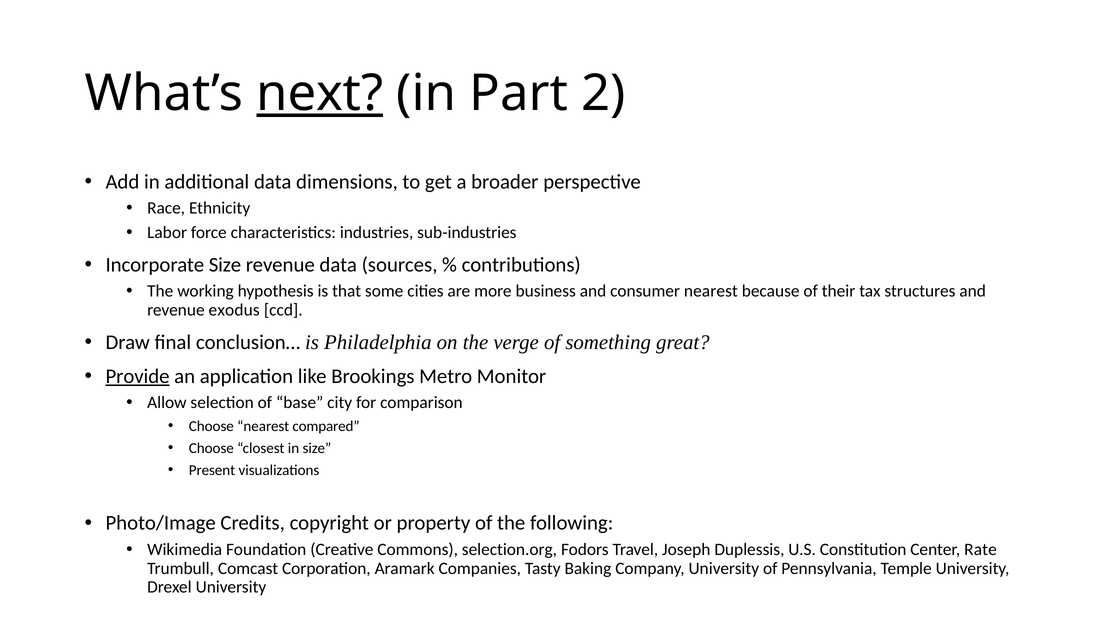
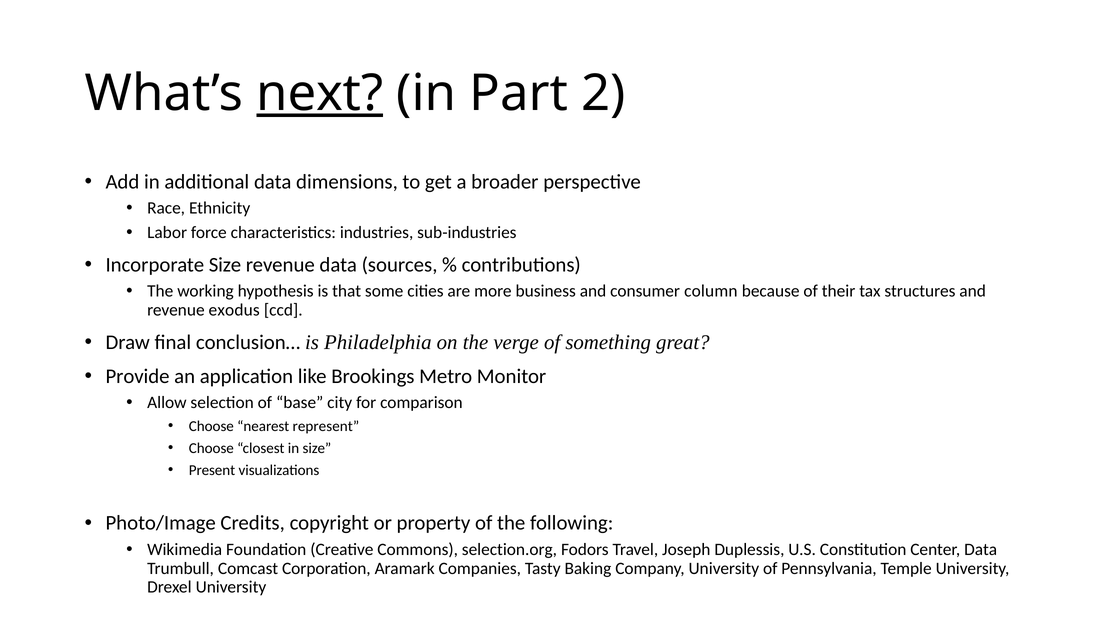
consumer nearest: nearest -> column
Provide underline: present -> none
compared: compared -> represent
Center Rate: Rate -> Data
